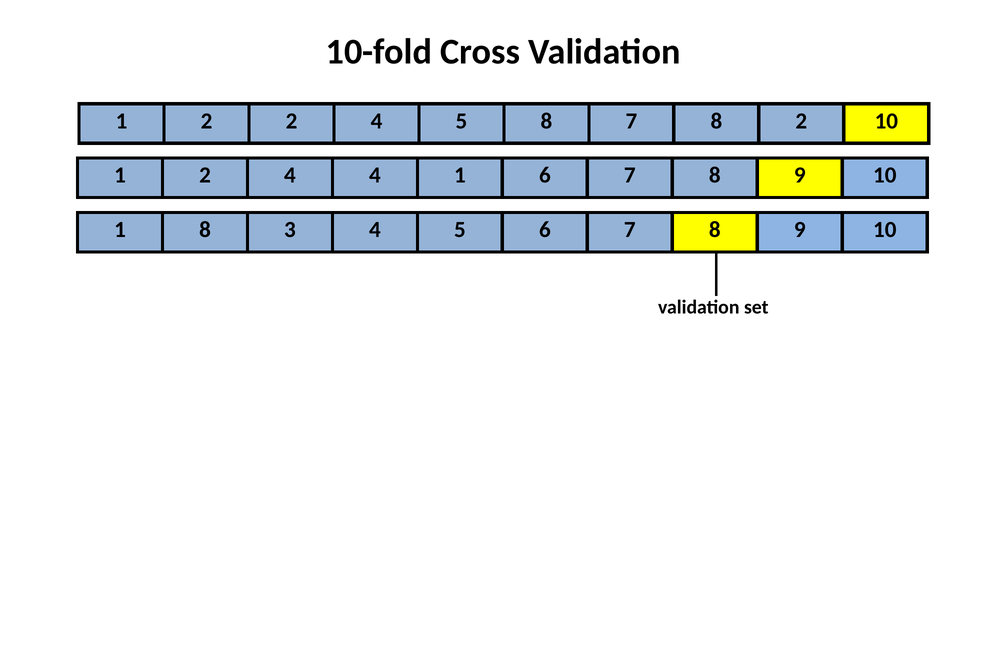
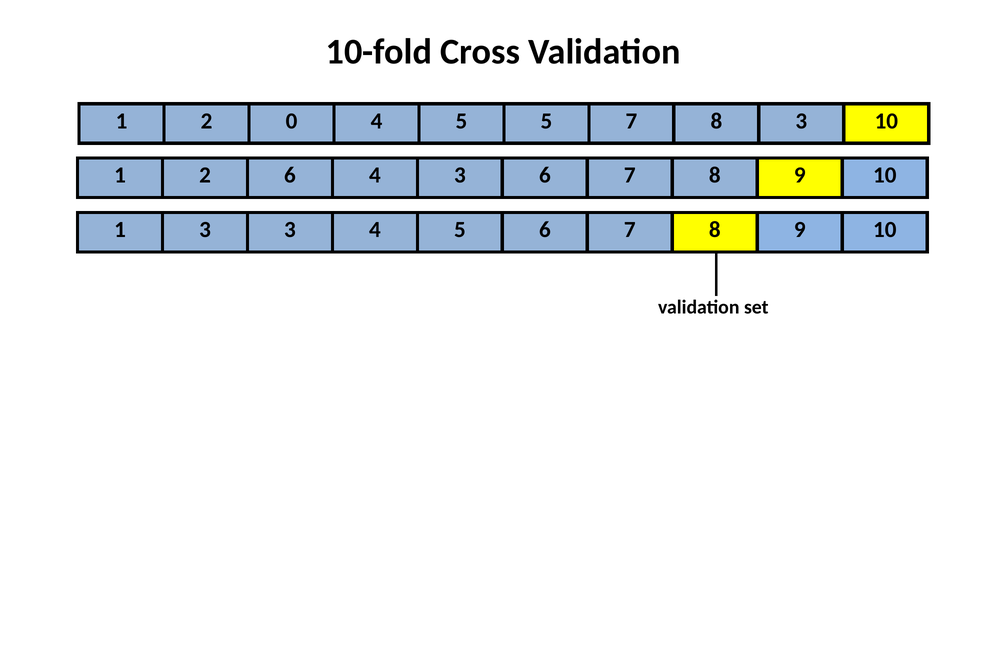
2 2: 2 -> 0
5 8: 8 -> 5
8 2: 2 -> 3
1 2 4: 4 -> 6
4 1: 1 -> 3
1 8: 8 -> 3
